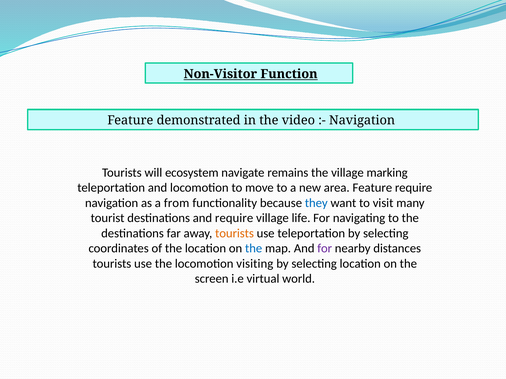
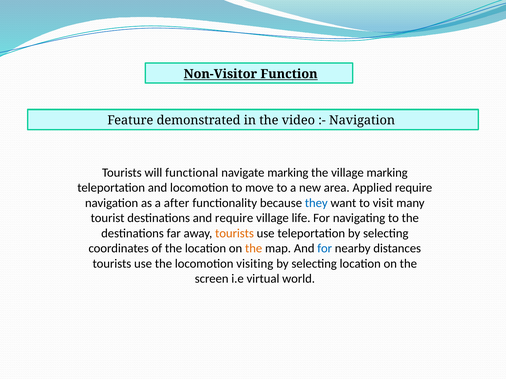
ecosystem: ecosystem -> functional
navigate remains: remains -> marking
area Feature: Feature -> Applied
from: from -> after
the at (254, 249) colour: blue -> orange
for at (325, 249) colour: purple -> blue
